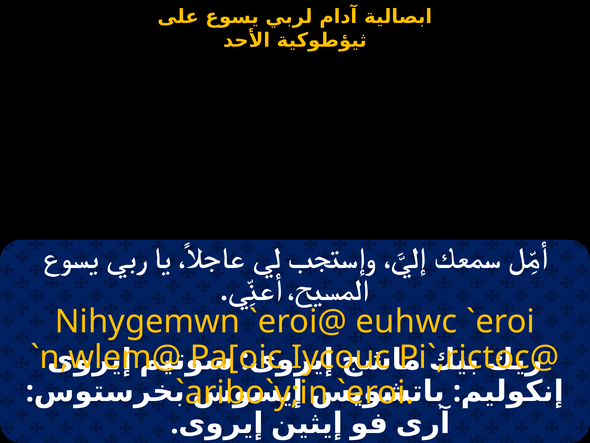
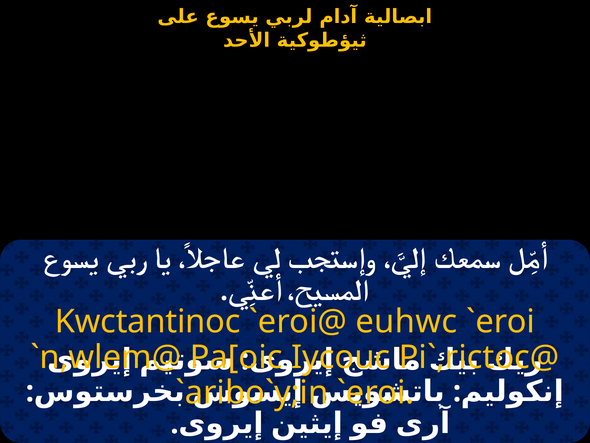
Nihygemwn: Nihygemwn -> Kwctantinoc
